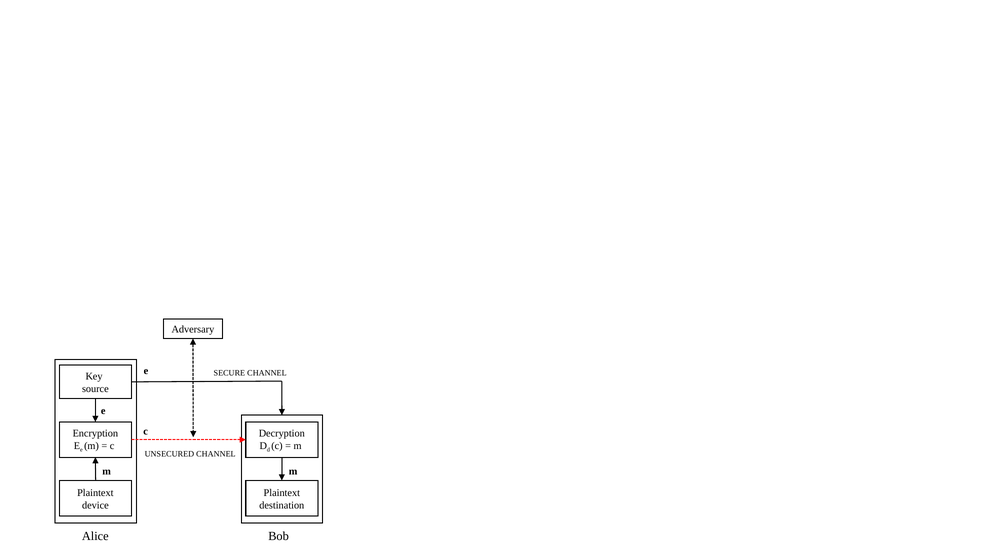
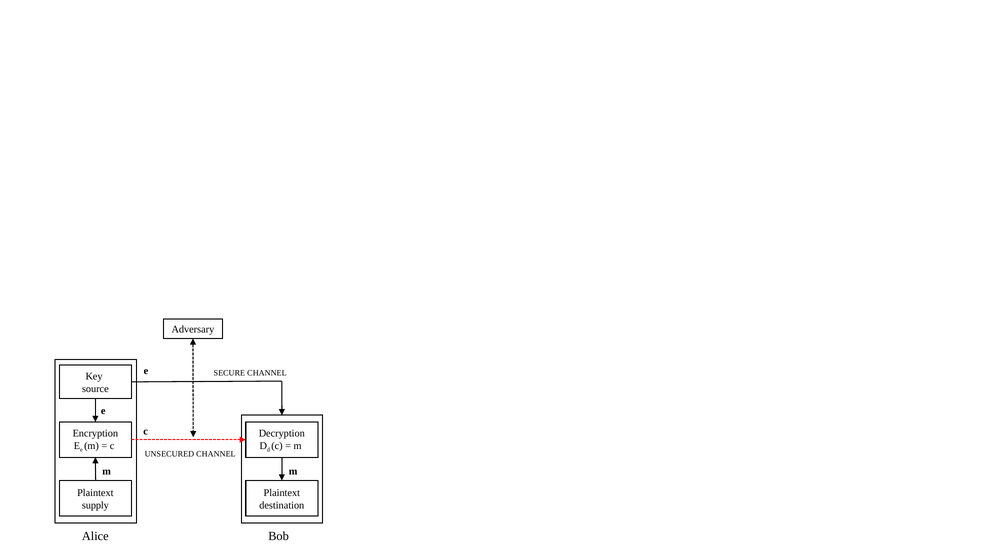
device: device -> supply
